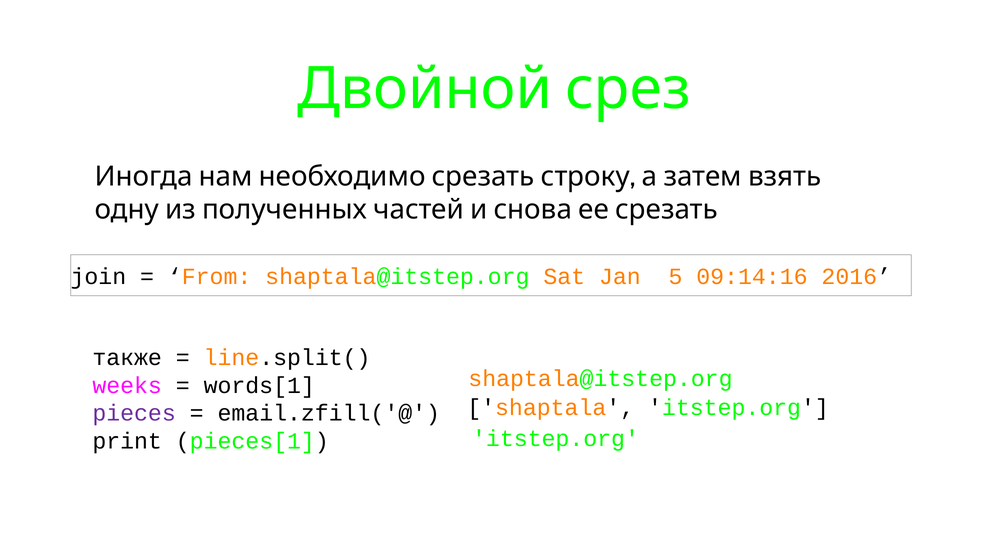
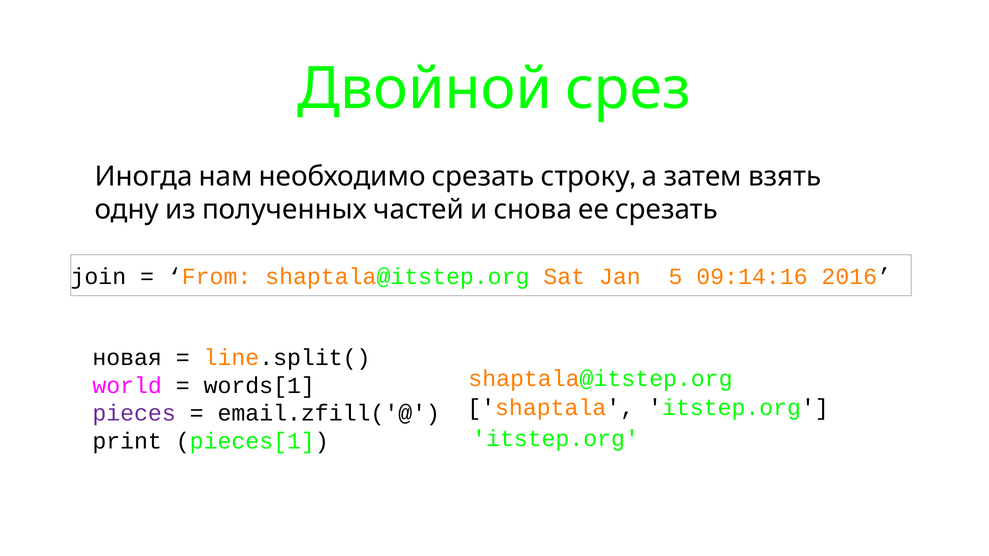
также: также -> новая
weeks: weeks -> world
